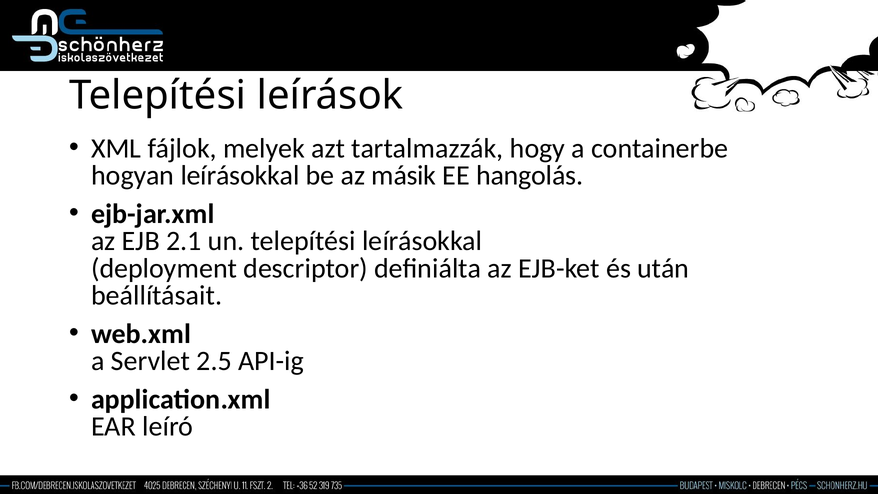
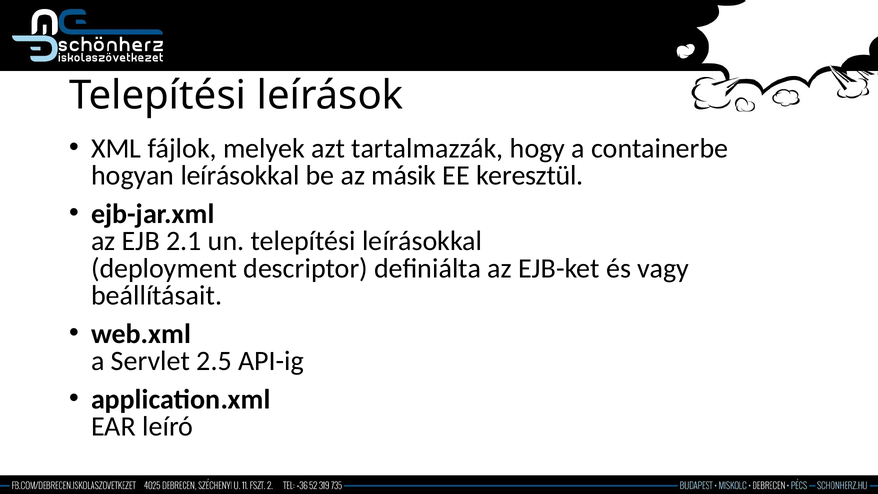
hangolás: hangolás -> keresztül
után: után -> vagy
